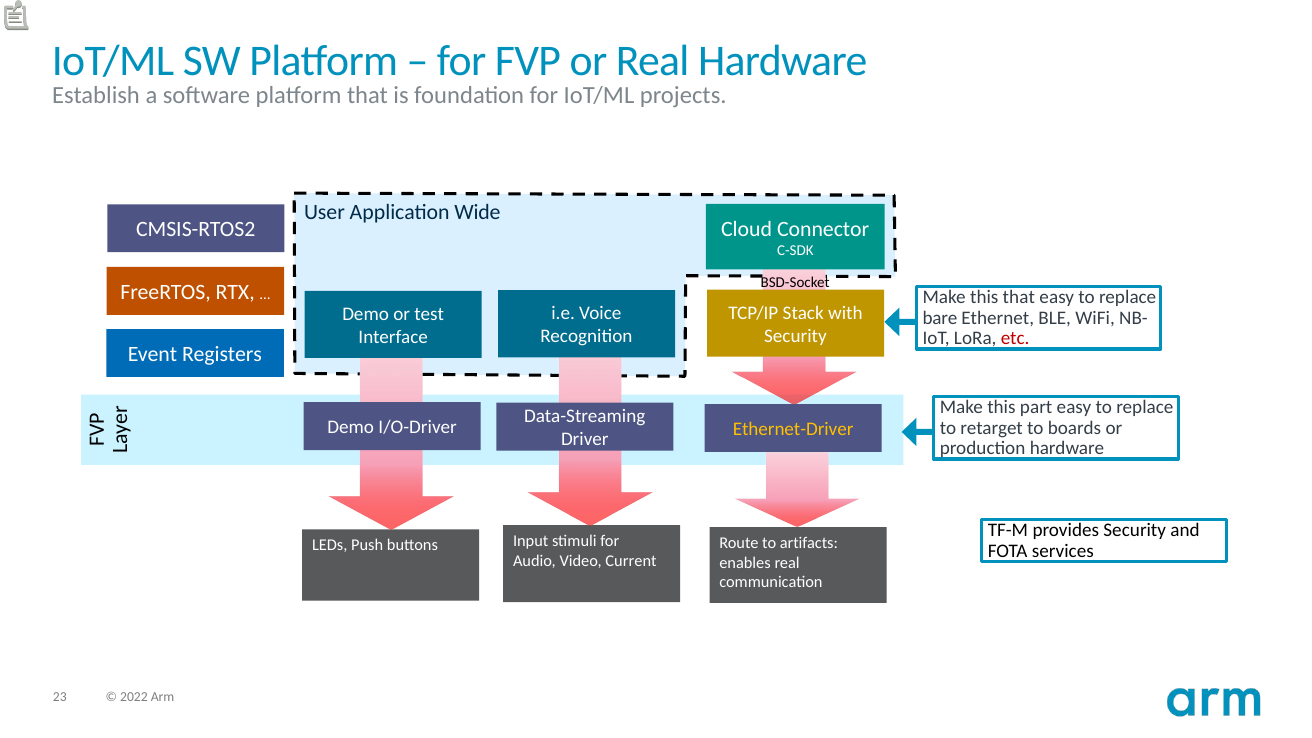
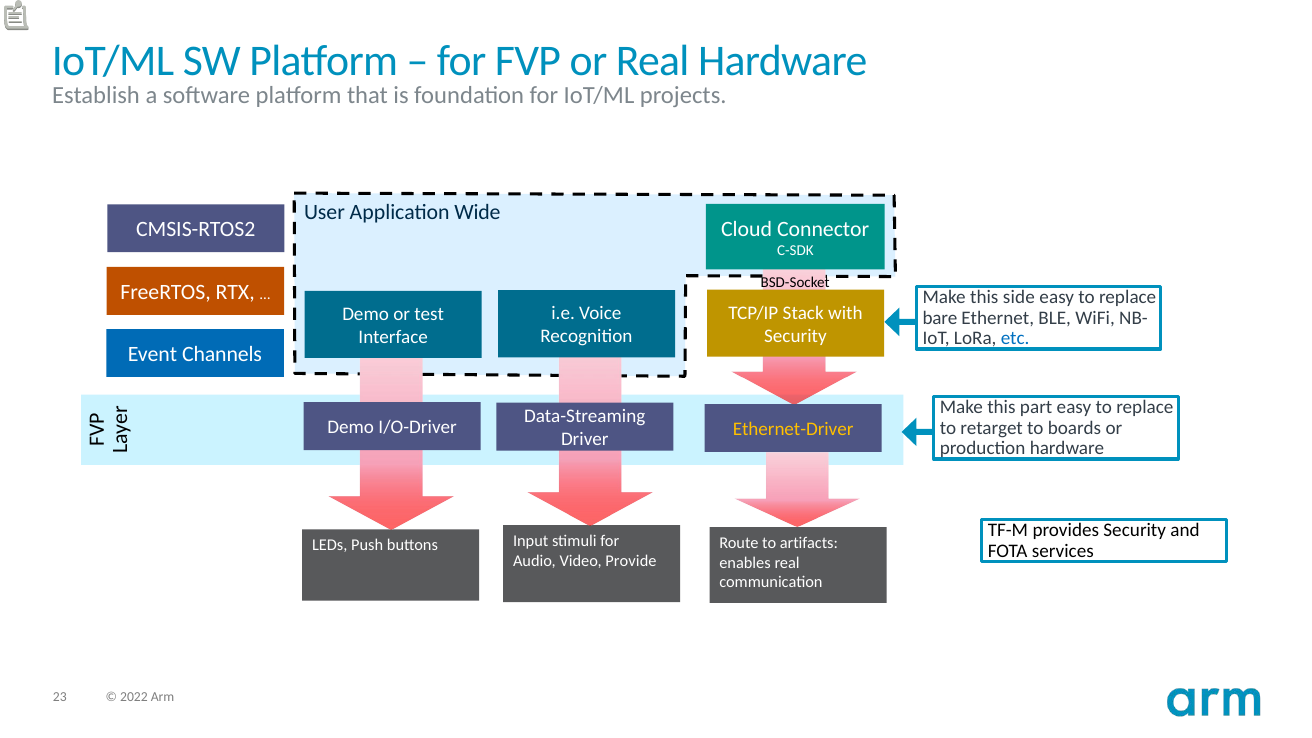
this that: that -> side
etc colour: red -> blue
Registers: Registers -> Channels
Current: Current -> Provide
